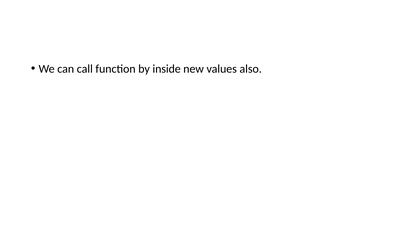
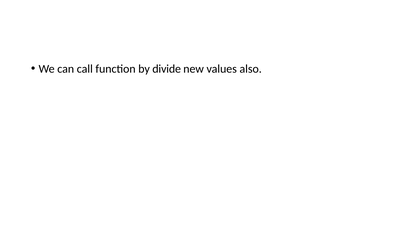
inside: inside -> divide
